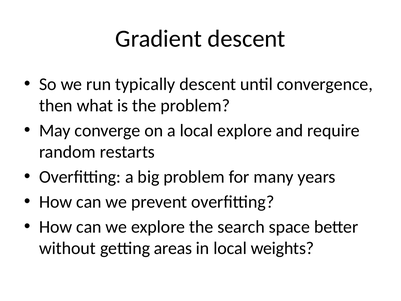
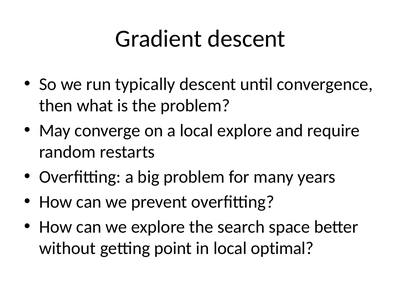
areas: areas -> point
weights: weights -> optimal
